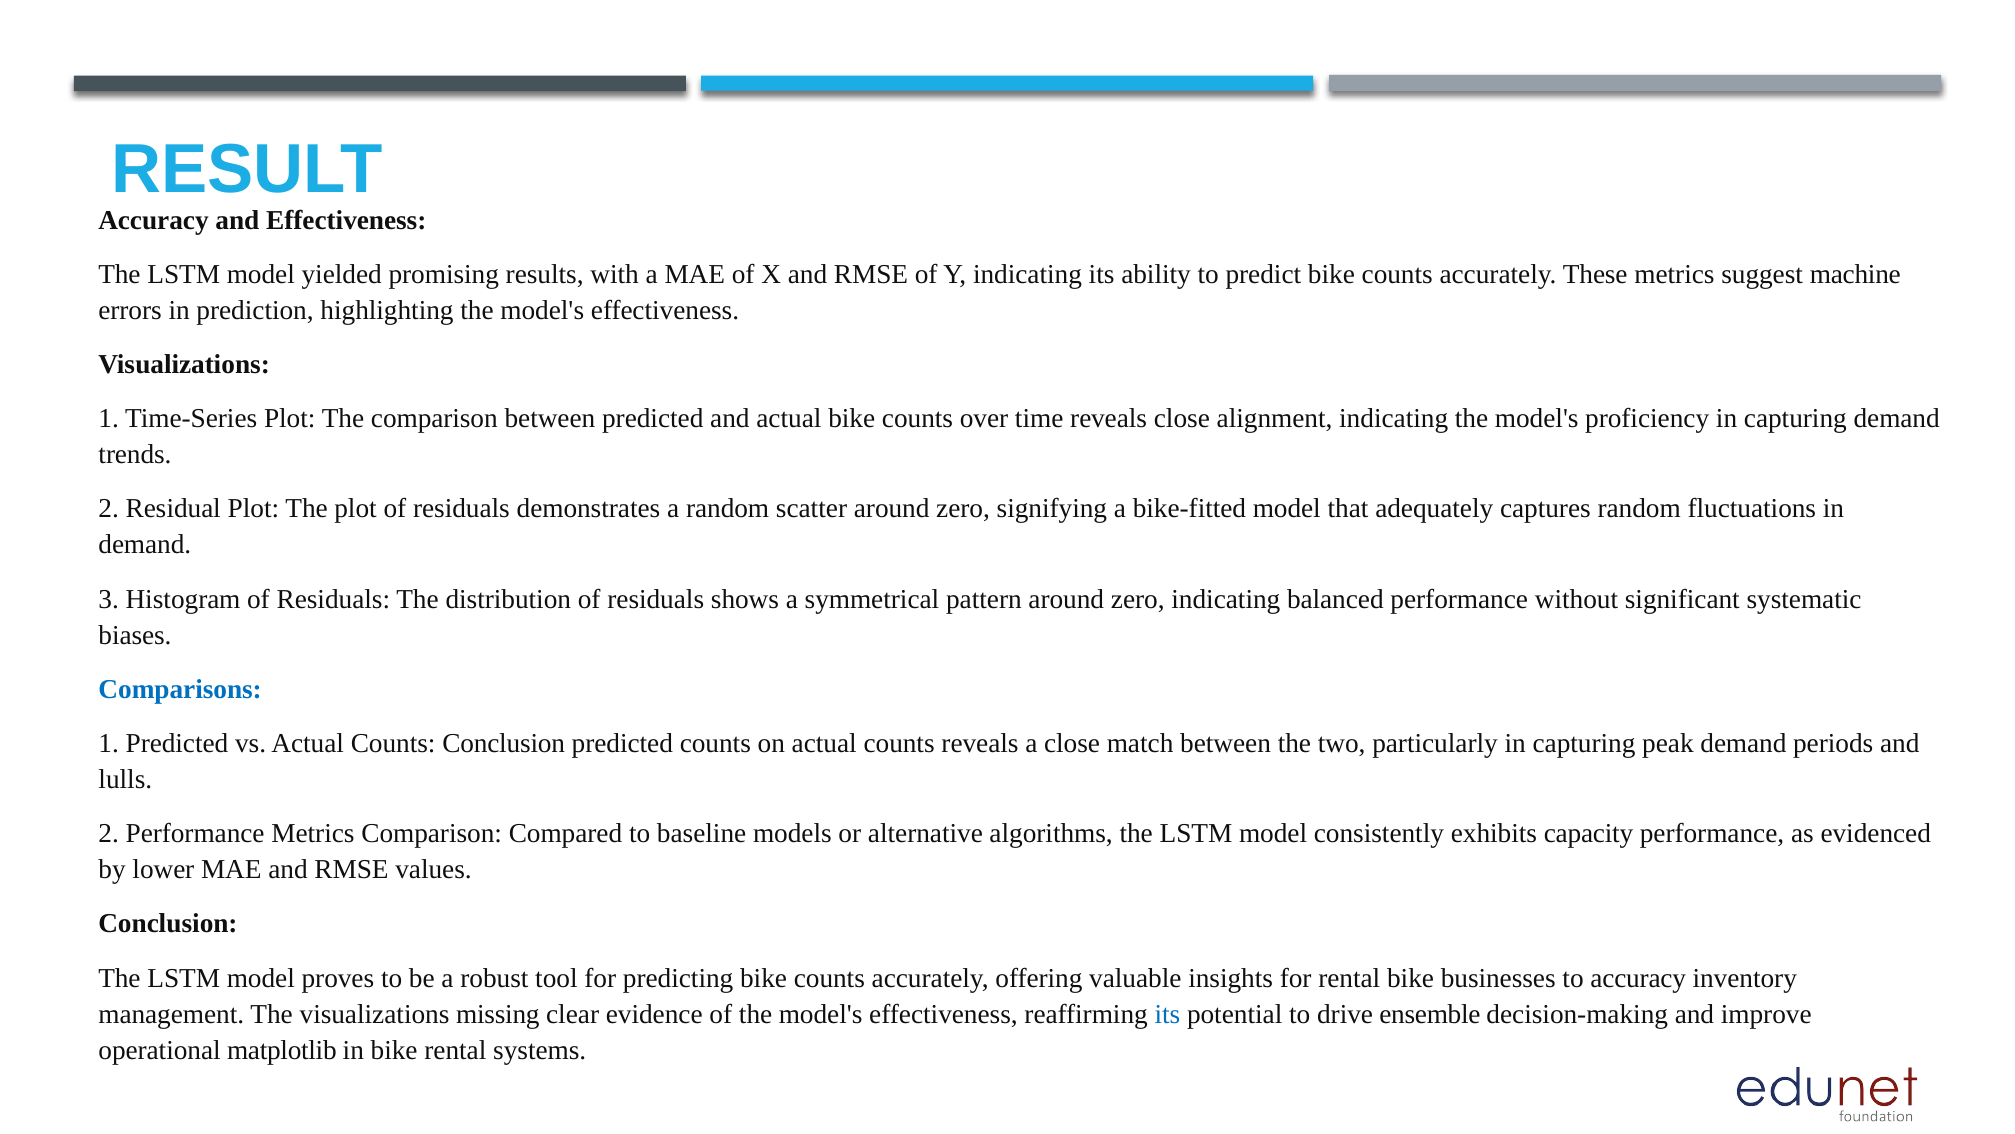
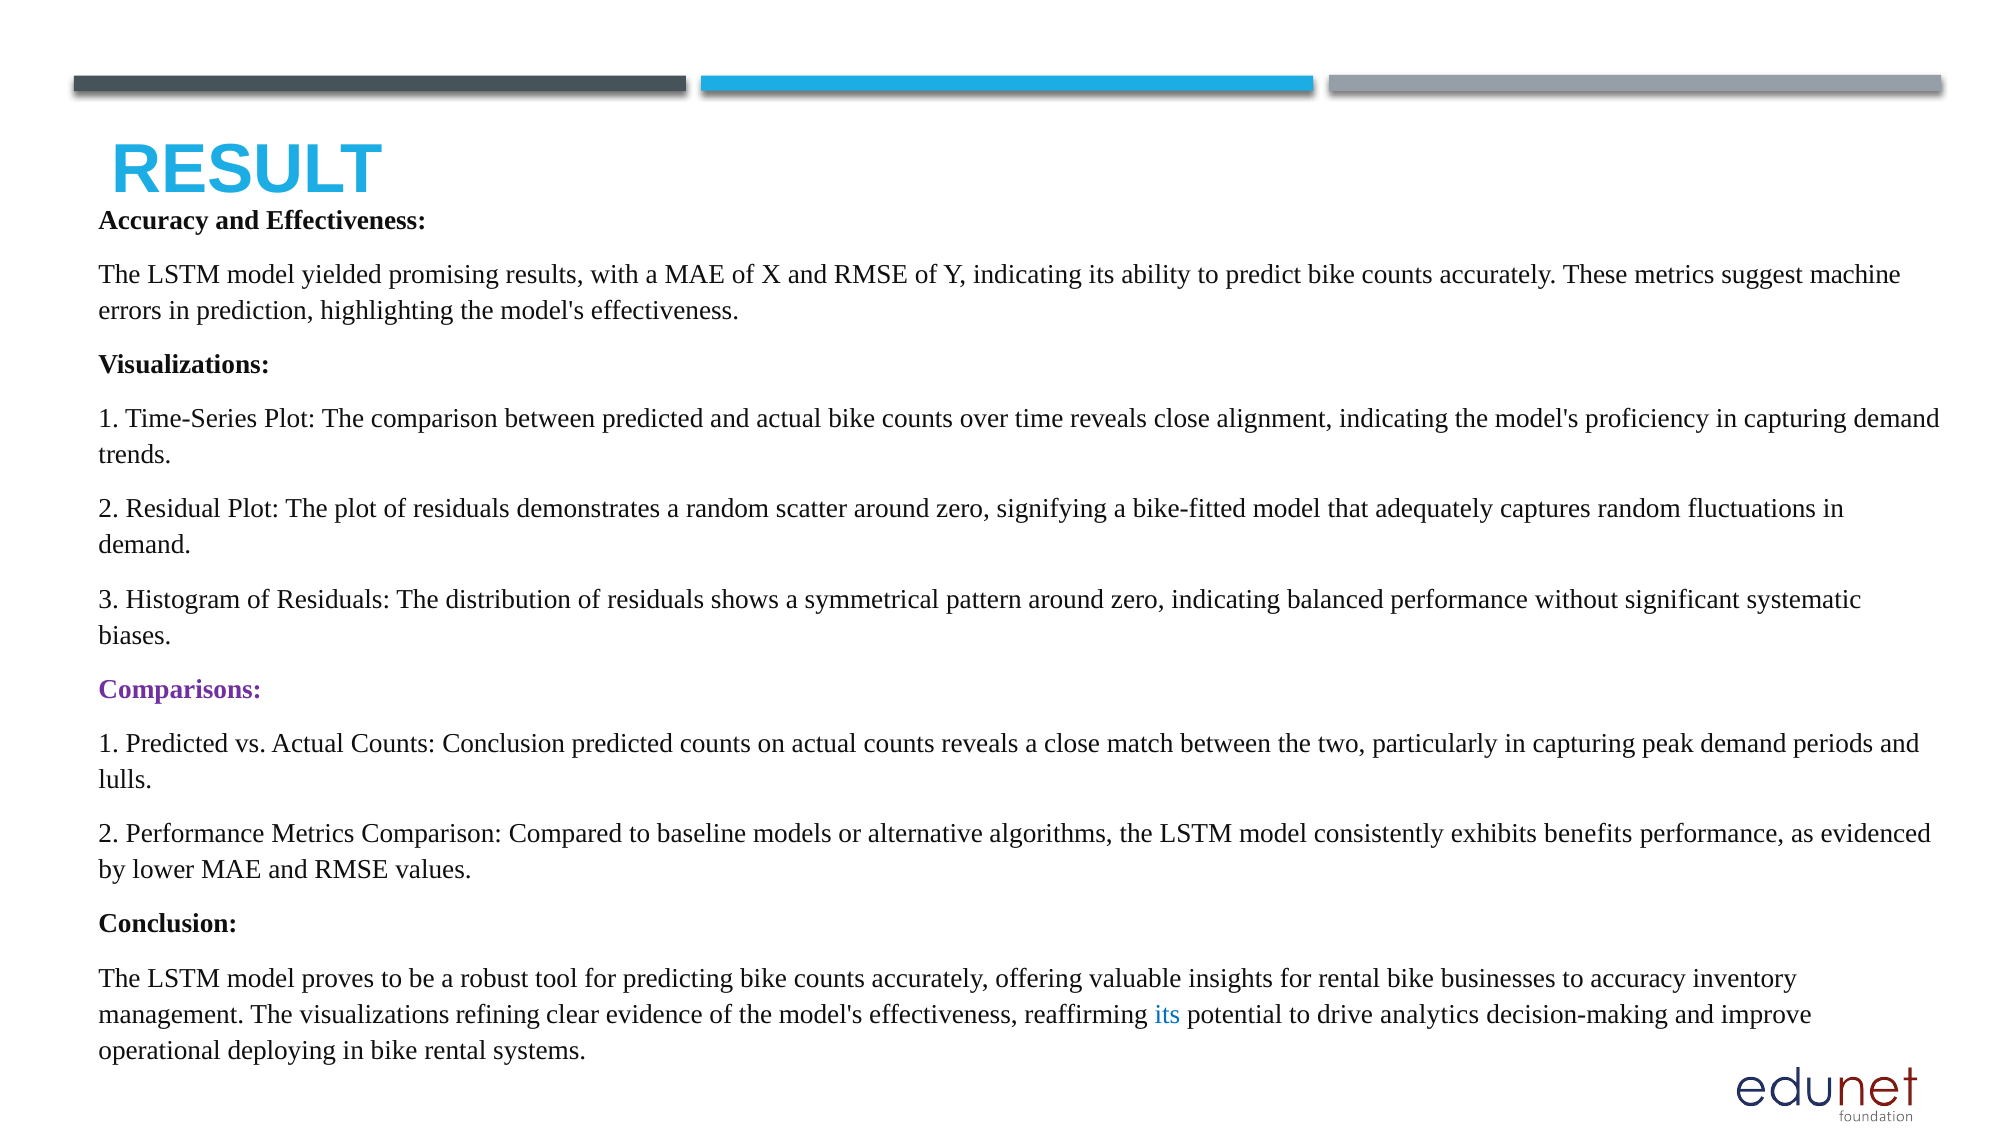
Comparisons colour: blue -> purple
capacity: capacity -> benefits
missing: missing -> refining
ensemble: ensemble -> analytics
matplotlib: matplotlib -> deploying
